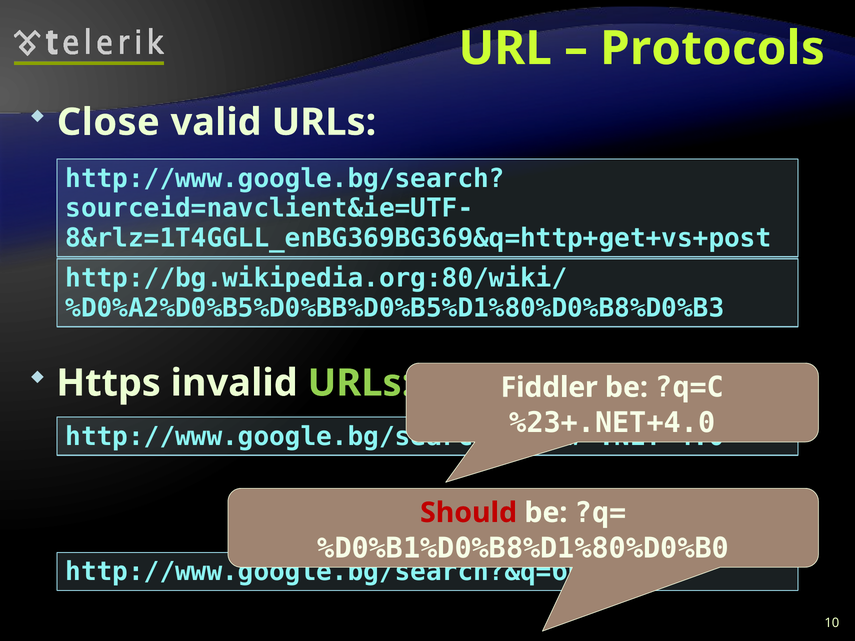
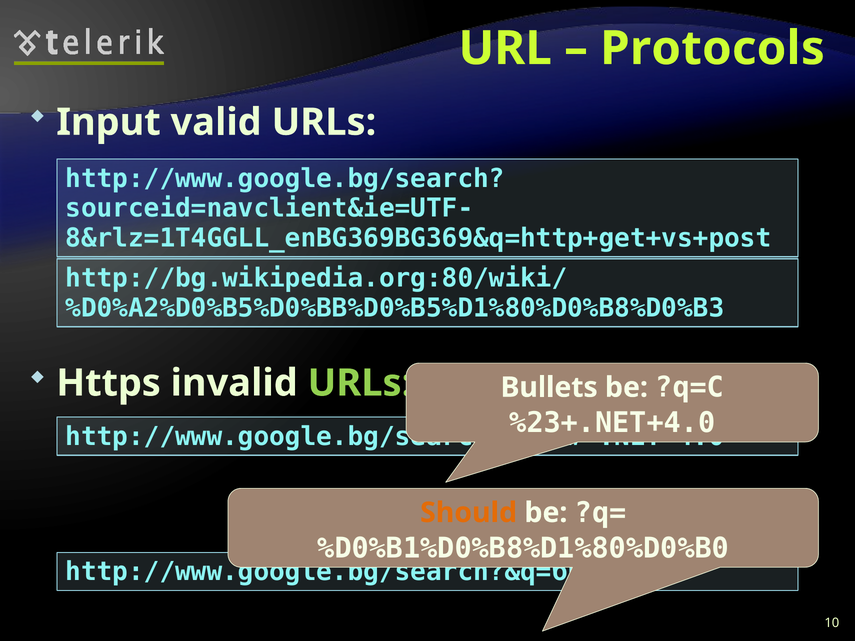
Close: Close -> Input
Fiddler: Fiddler -> Bullets
Should colour: red -> orange
